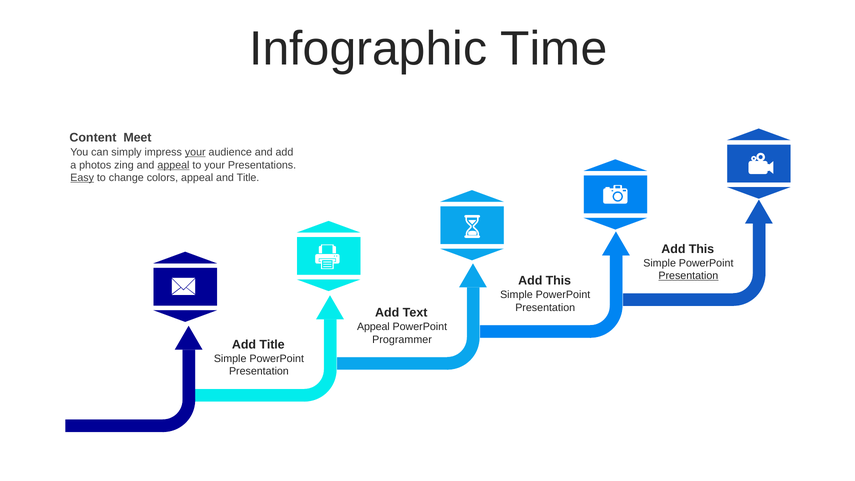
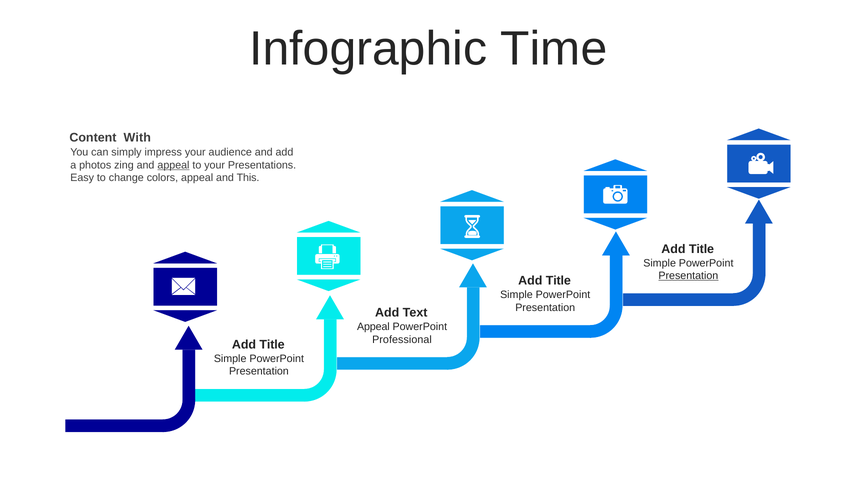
Meet: Meet -> With
your at (195, 152) underline: present -> none
Easy underline: present -> none
and Title: Title -> This
This at (701, 249): This -> Title
This at (558, 281): This -> Title
Programmer: Programmer -> Professional
